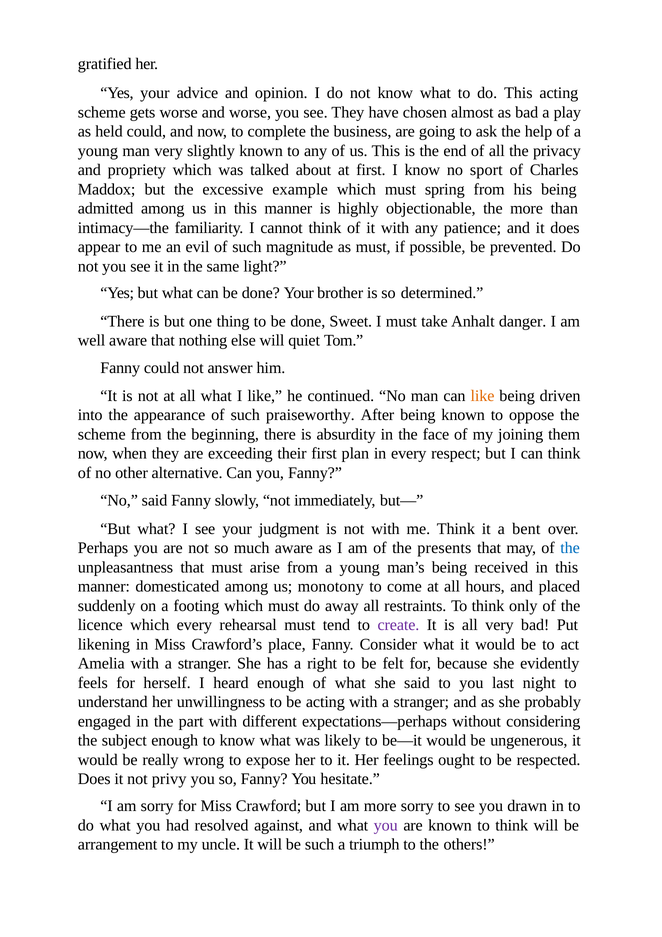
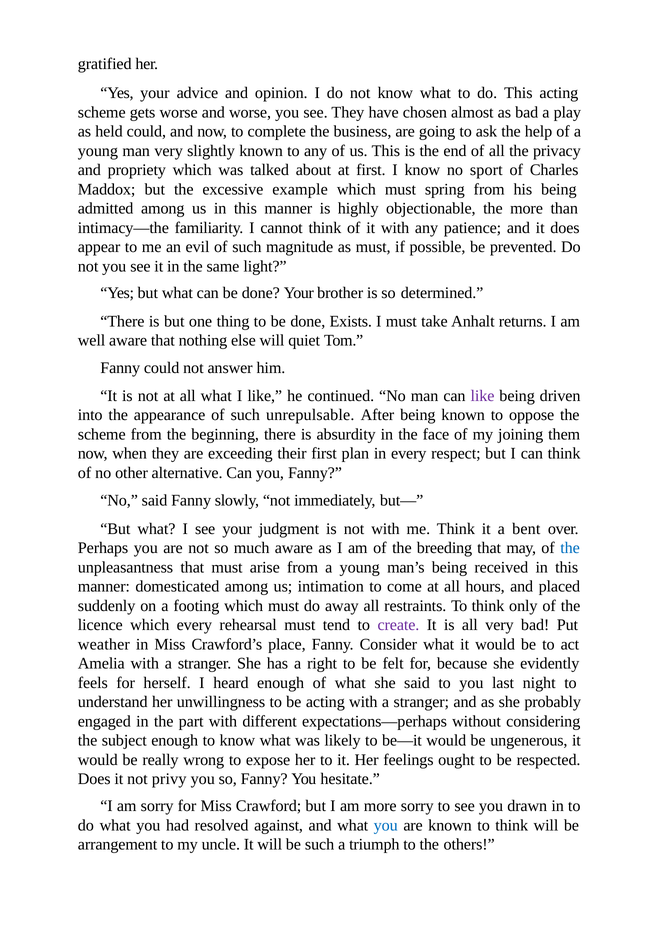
Sweet: Sweet -> Exists
danger: danger -> returns
like at (483, 396) colour: orange -> purple
praiseworthy: praiseworthy -> unrepulsable
presents: presents -> breeding
monotony: monotony -> intimation
likening: likening -> weather
you at (386, 825) colour: purple -> blue
